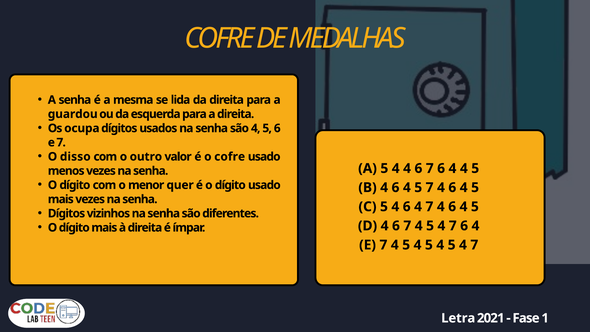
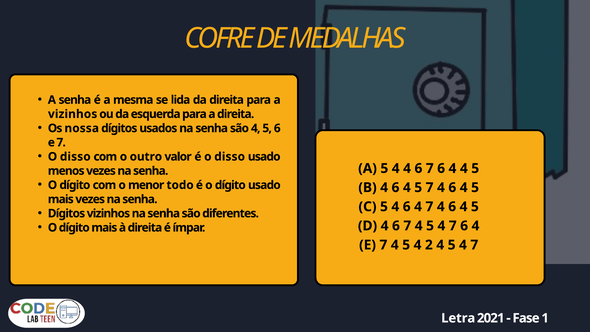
guardou at (73, 114): guardou -> vizinhos
ocupa: ocupa -> nossa
é o cofre: cofre -> disso
quer: quer -> todo
5 at (429, 245): 5 -> 2
